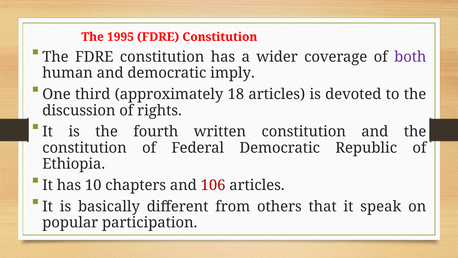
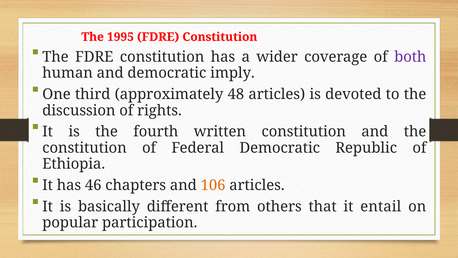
18: 18 -> 48
10: 10 -> 46
106 colour: red -> orange
speak: speak -> entail
